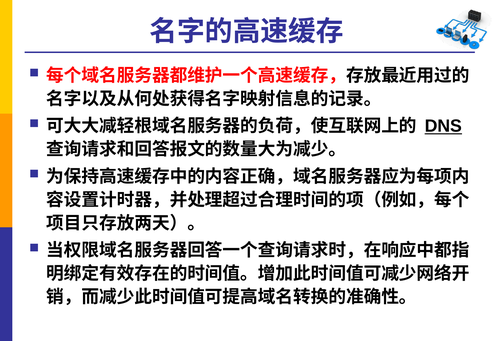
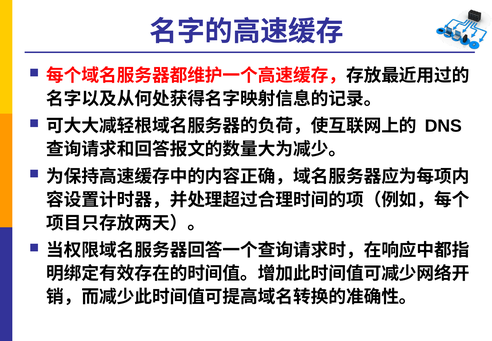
DNS underline: present -> none
